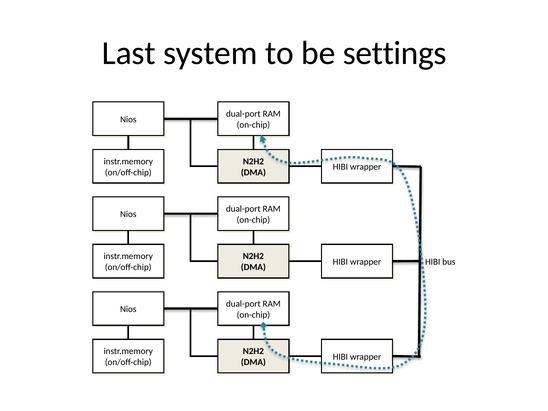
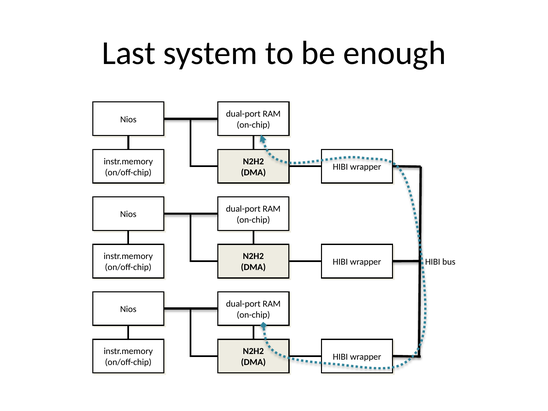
settings: settings -> enough
